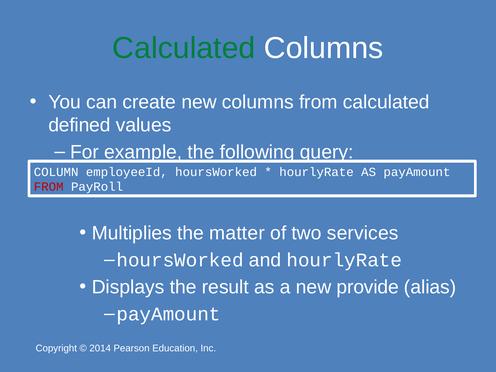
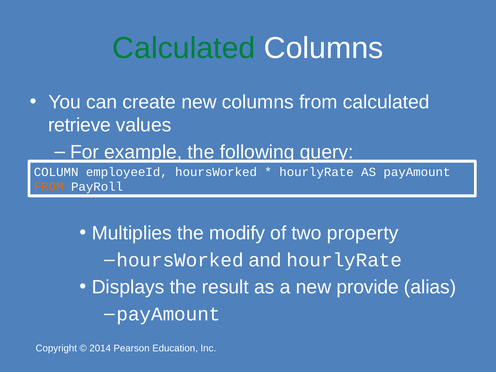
defined: defined -> retrieve
FROM at (49, 187) colour: red -> orange
matter: matter -> modify
services: services -> property
